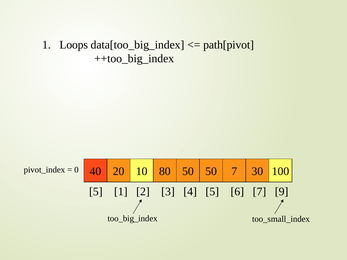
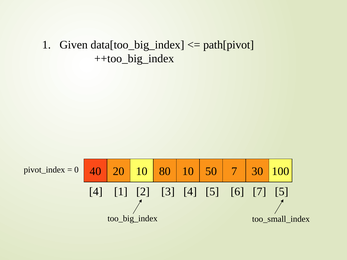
Loops: Loops -> Given
80 50: 50 -> 10
5 at (96, 192): 5 -> 4
7 9: 9 -> 5
